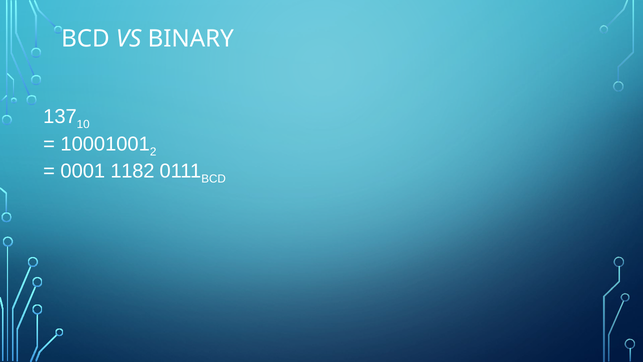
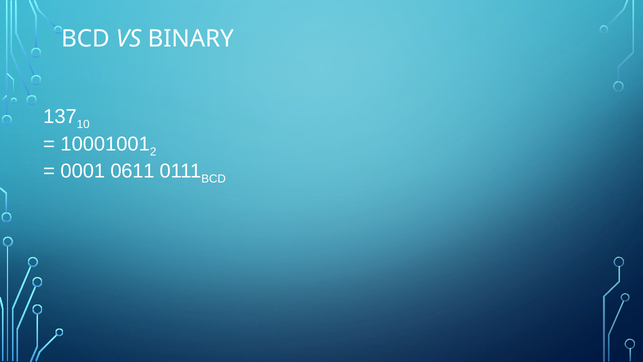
1182: 1182 -> 0611
